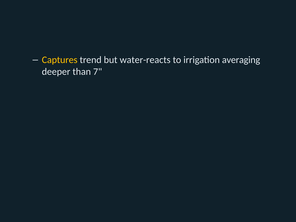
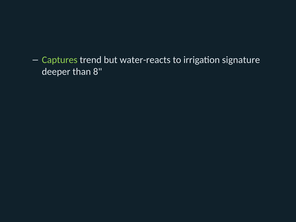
Captures colour: yellow -> light green
averaging: averaging -> signature
7: 7 -> 8
